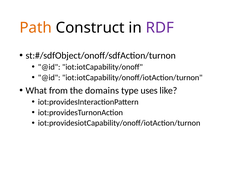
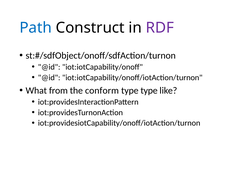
Path colour: orange -> blue
domains: domains -> conform
type uses: uses -> type
